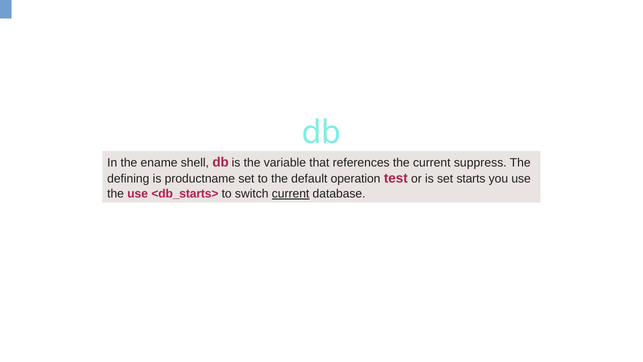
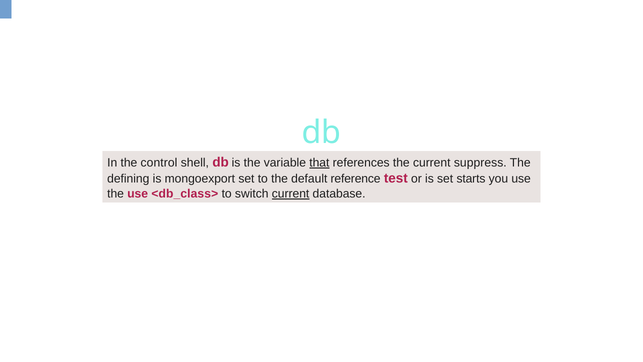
ename: ename -> control
that underline: none -> present
productname: productname -> mongoexport
operation: operation -> reference
<db_starts>: <db_starts> -> <db_class>
